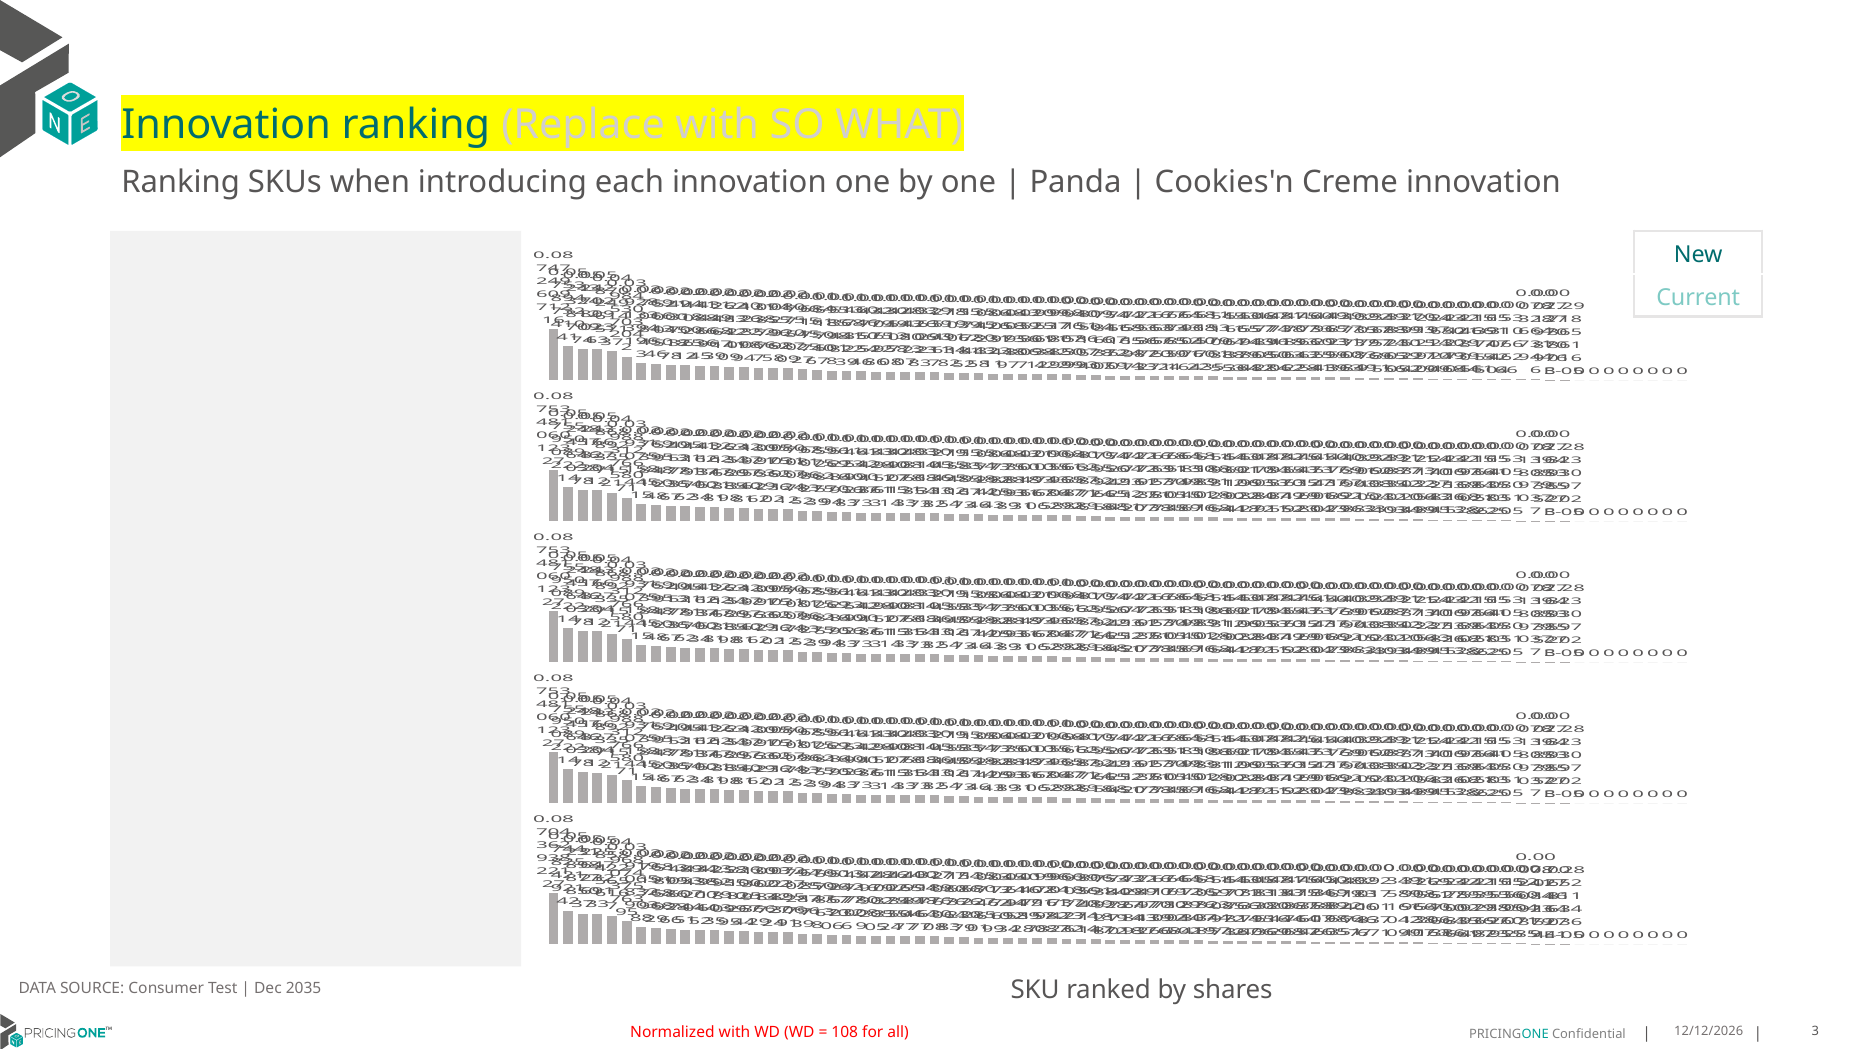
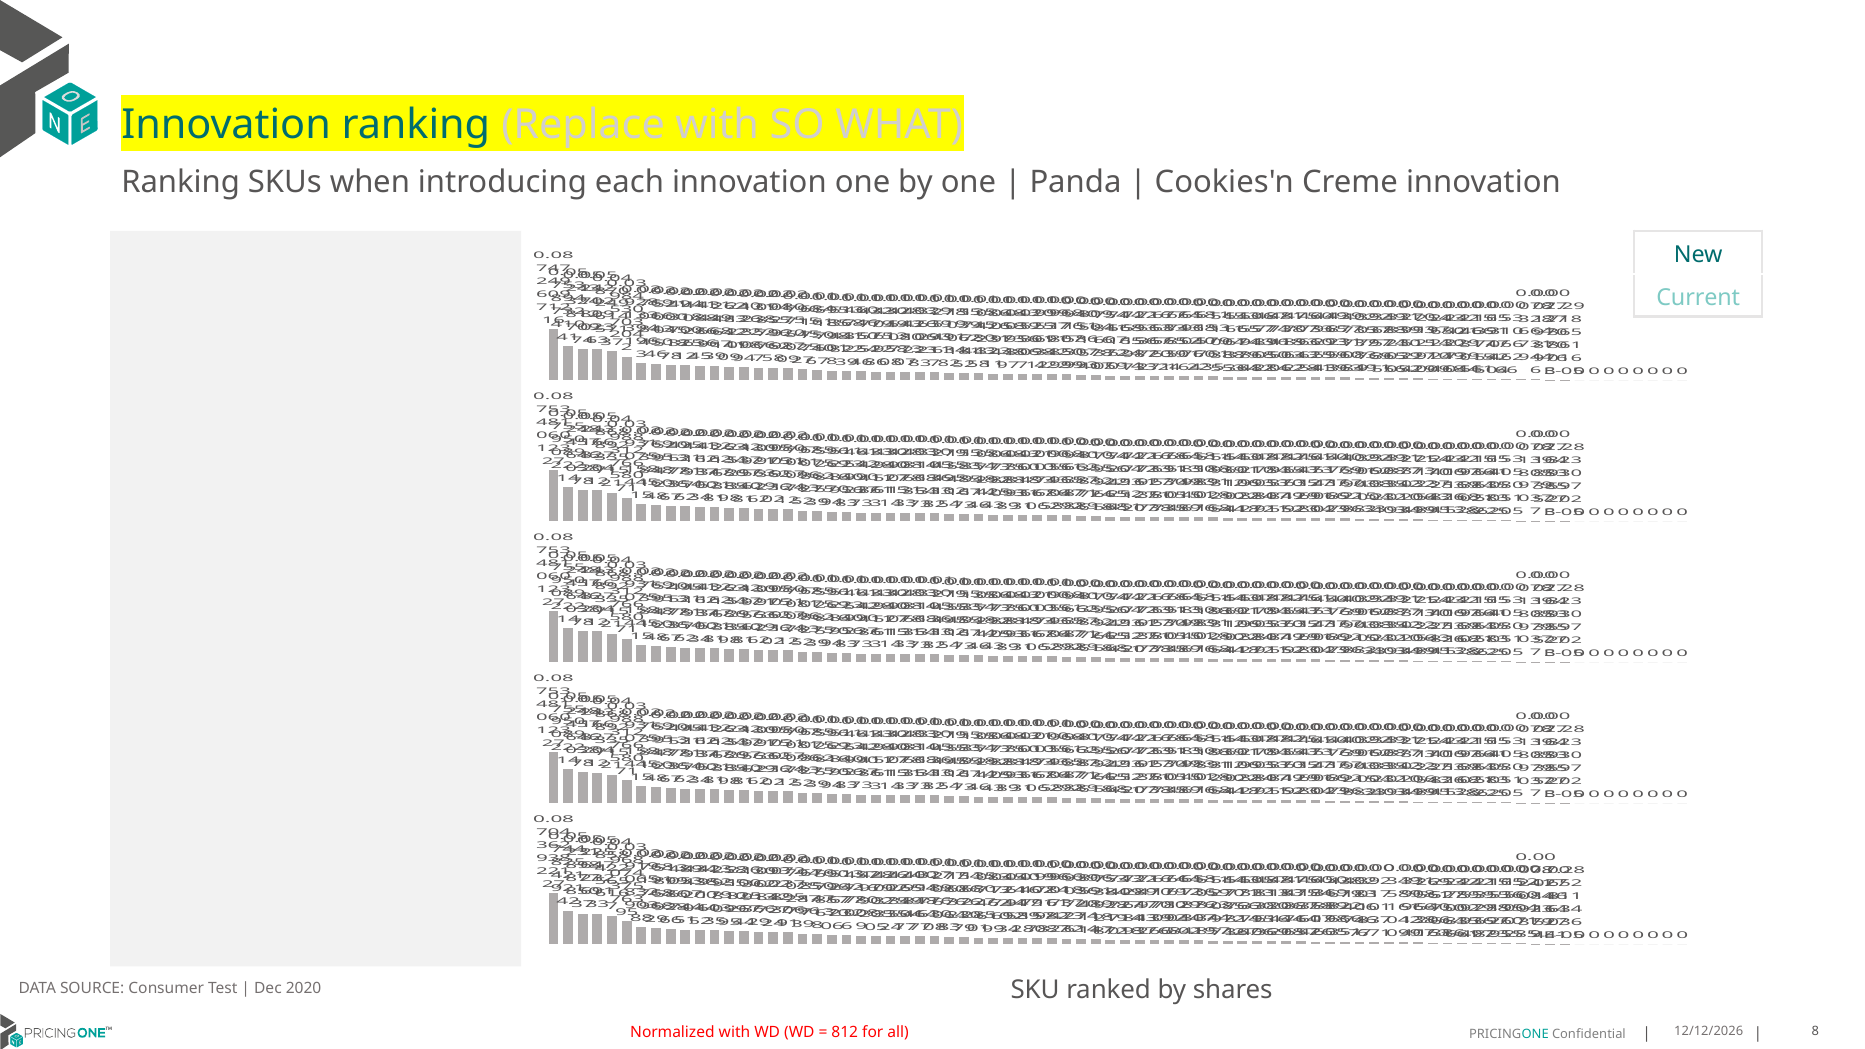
2035: 2035 -> 2020
108 at (845, 1033): 108 -> 812
all 3: 3 -> 8
